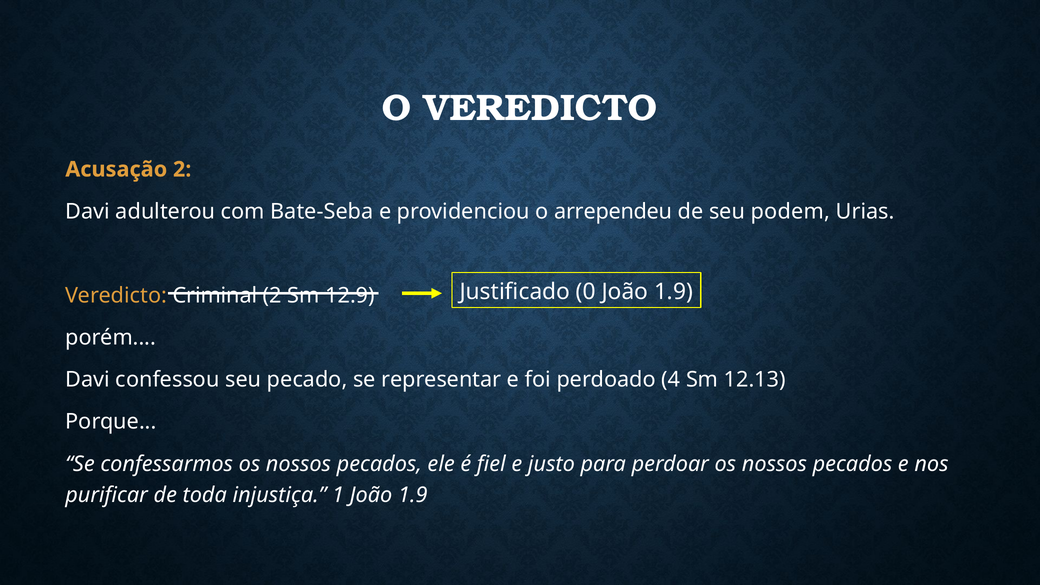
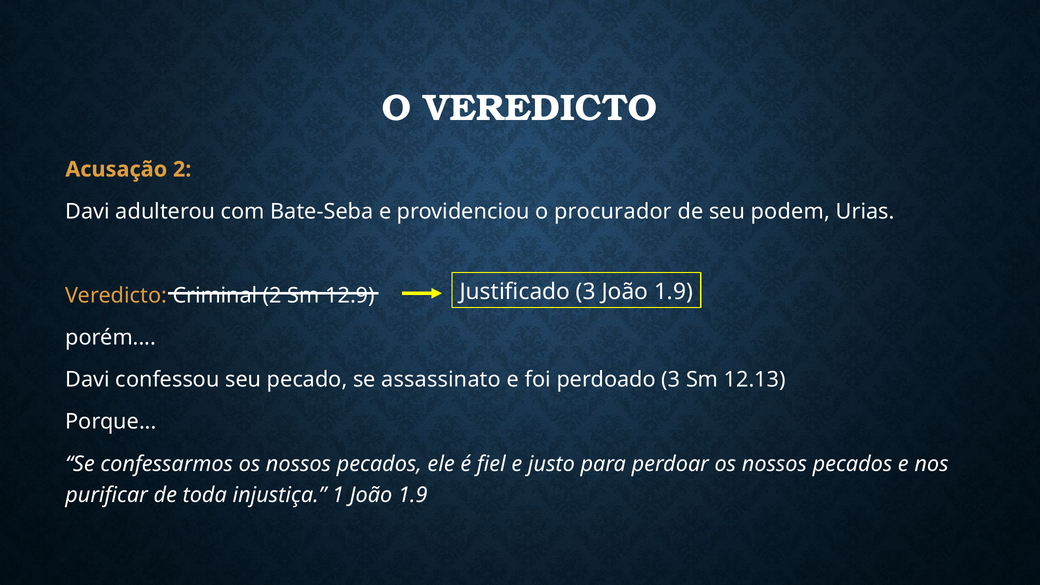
arrependeu: arrependeu -> procurador
Justificado 0: 0 -> 3
representar: representar -> assassinato
perdoado 4: 4 -> 3
